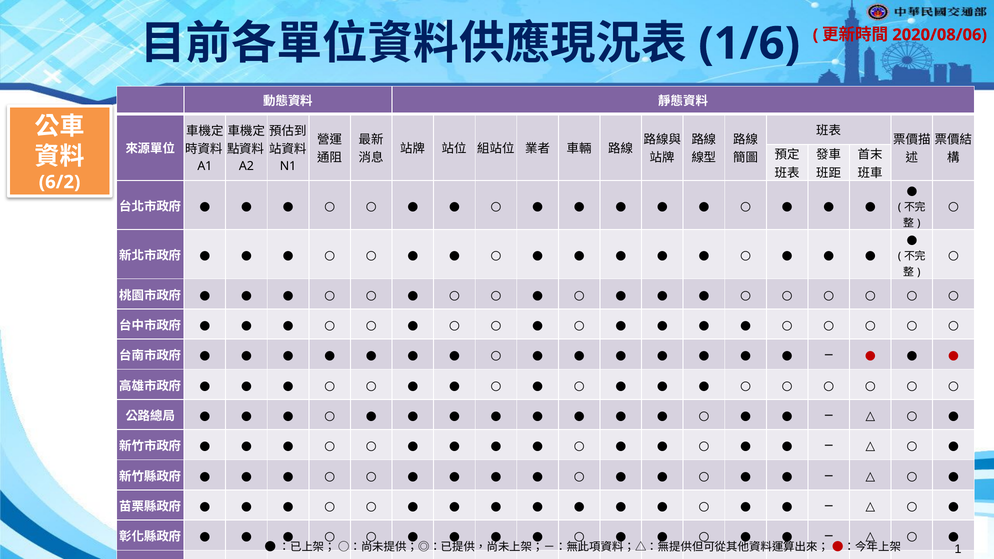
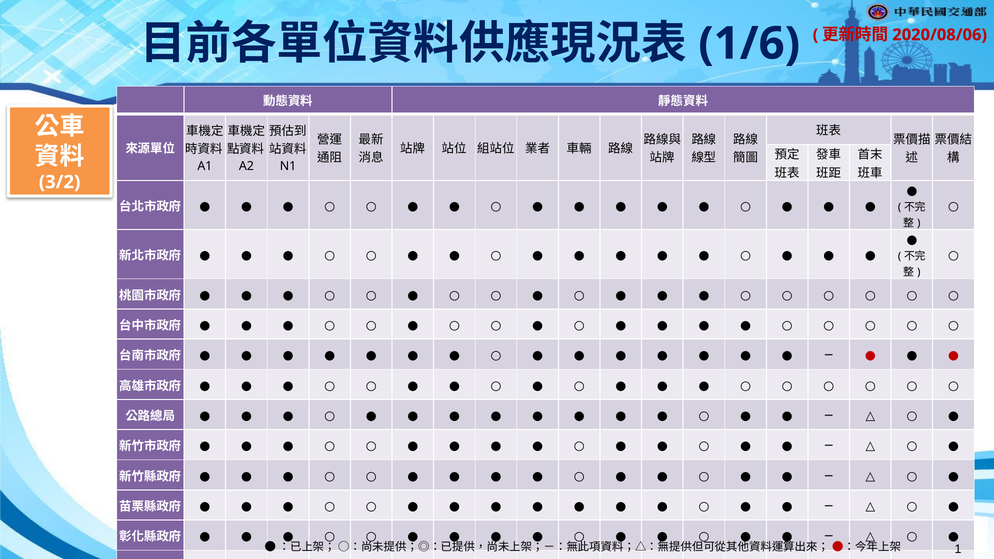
6/2: 6/2 -> 3/2
